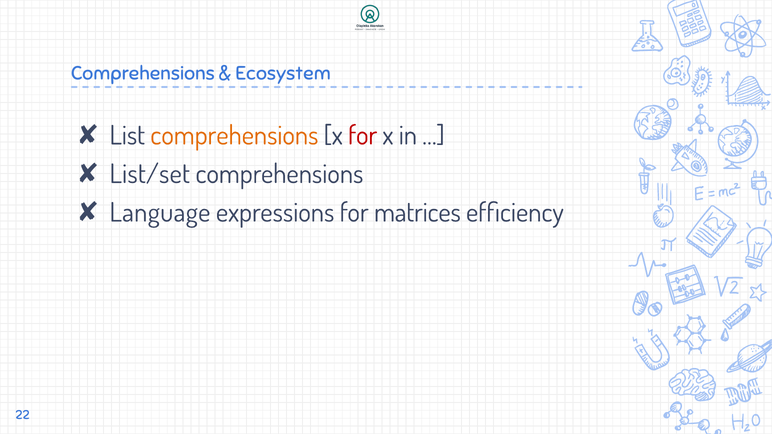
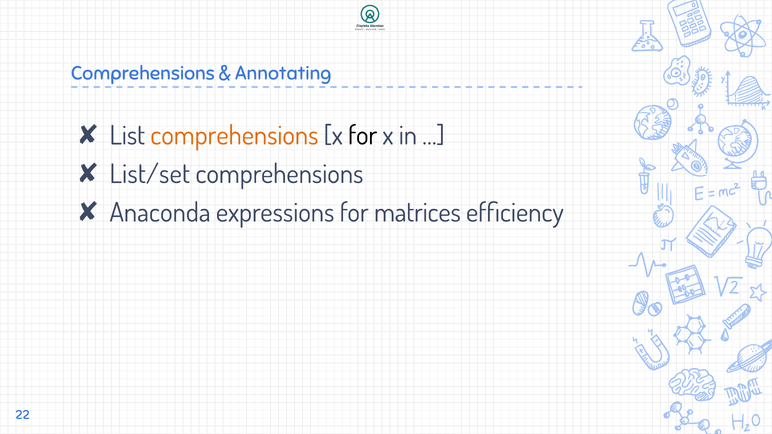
Ecosystem: Ecosystem -> Annotating
for at (363, 136) colour: red -> black
Language: Language -> Anaconda
